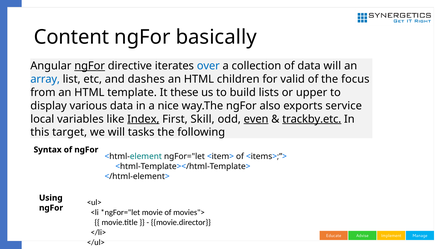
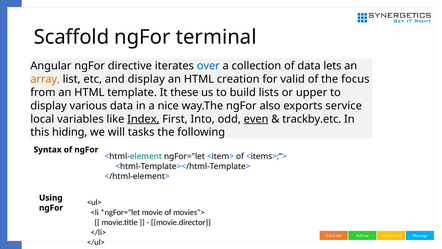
Content: Content -> Scaffold
basically: basically -> terminal
ngFor at (90, 66) underline: present -> none
data will: will -> lets
array colour: blue -> orange
and dashes: dashes -> display
children: children -> creation
Skill: Skill -> Into
trackby.etc underline: present -> none
target: target -> hiding
